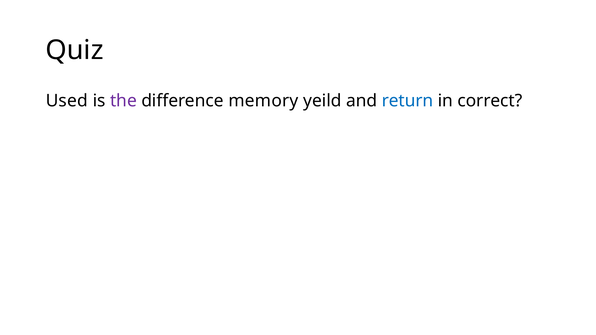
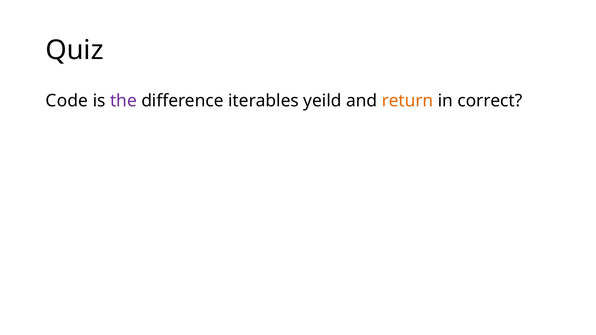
Used: Used -> Code
memory: memory -> iterables
return colour: blue -> orange
